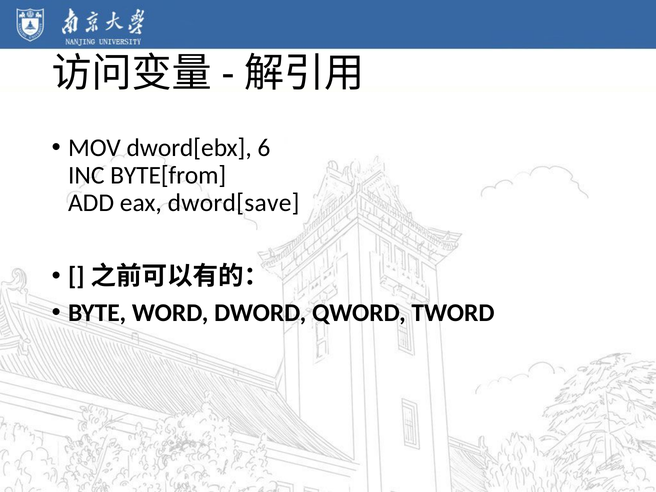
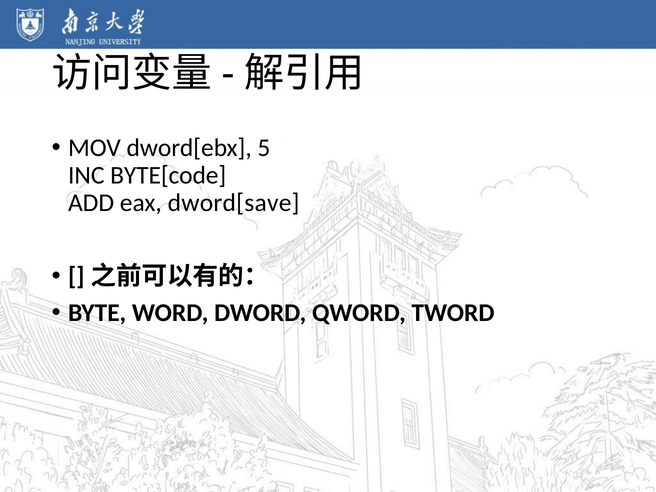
6: 6 -> 5
BYTE[from: BYTE[from -> BYTE[code
